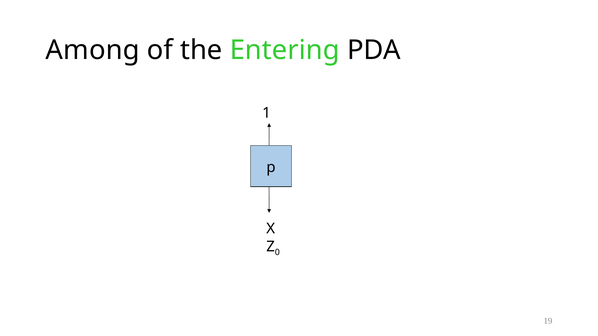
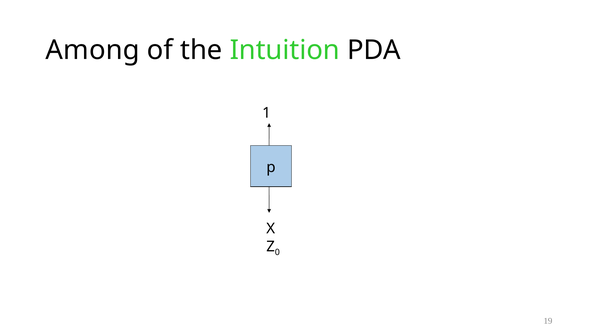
Entering: Entering -> Intuition
